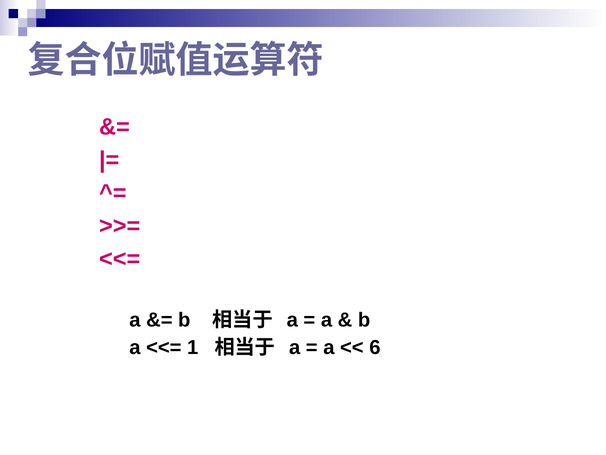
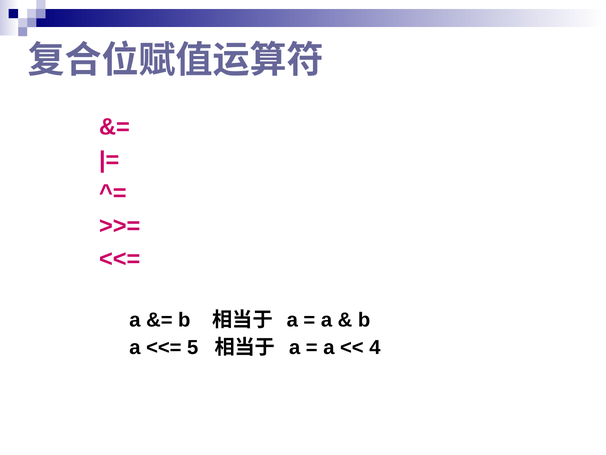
1: 1 -> 5
6: 6 -> 4
